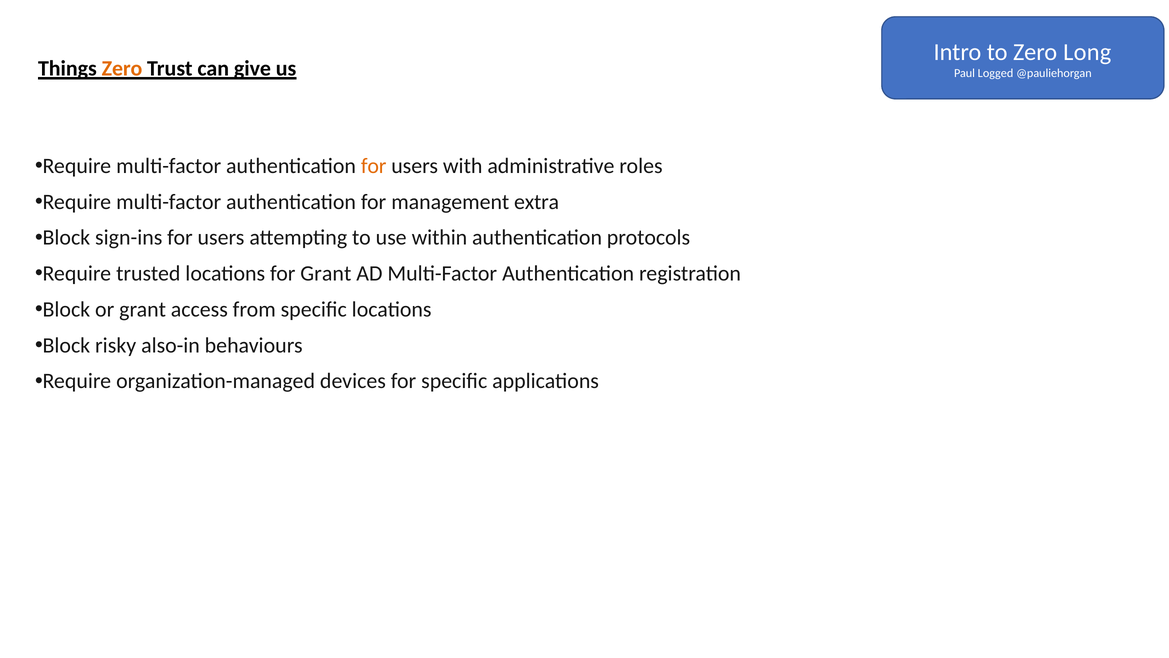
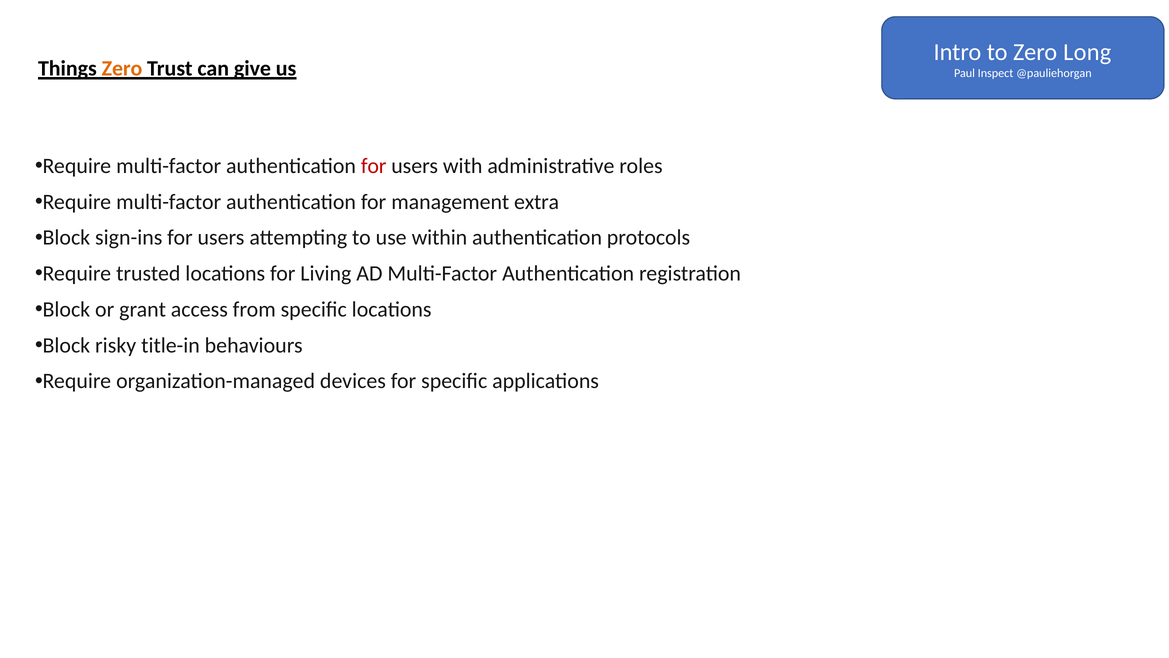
Logged: Logged -> Inspect
for at (374, 166) colour: orange -> red
for Grant: Grant -> Living
also-in: also-in -> title-in
